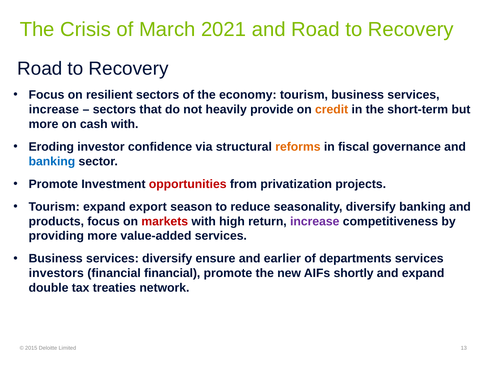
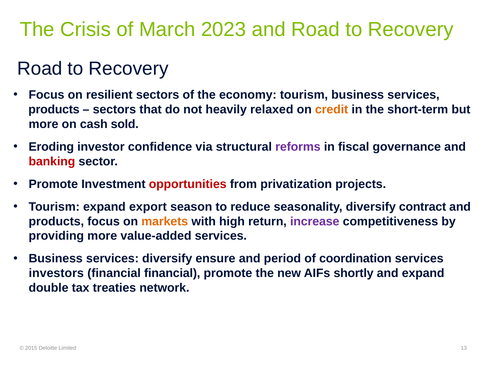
2021: 2021 -> 2023
increase at (54, 110): increase -> products
provide: provide -> relaxed
cash with: with -> sold
reforms colour: orange -> purple
banking at (52, 161) colour: blue -> red
diversify banking: banking -> contract
markets colour: red -> orange
earlier: earlier -> period
departments: departments -> coordination
